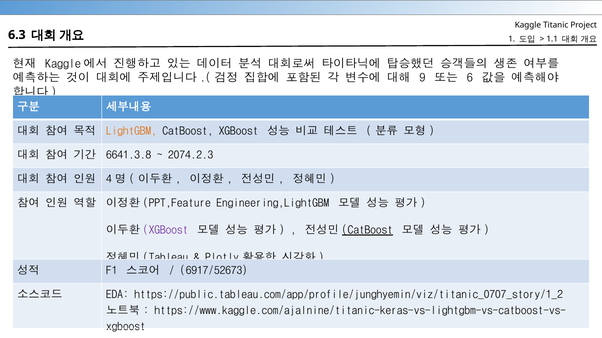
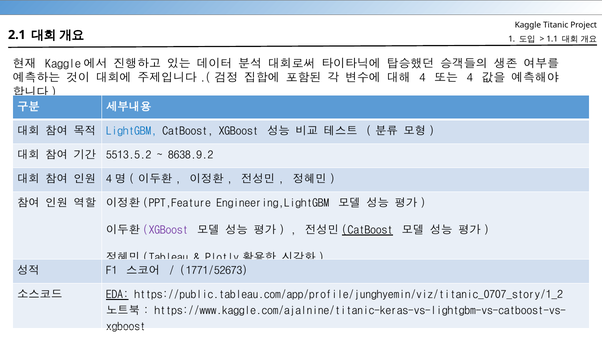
6.3: 6.3 -> 2.1
9 at (422, 78): 9 -> 4
6 at (470, 78): 6 -> 4
LightGBM colour: orange -> blue
6641.3.8: 6641.3.8 -> 5513.5.2
2074.2.3: 2074.2.3 -> 8638.9.2
6917/52673: 6917/52673 -> 1771/52673
EDA underline: none -> present
